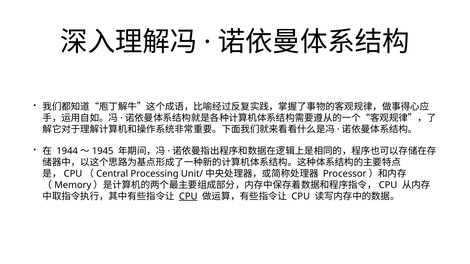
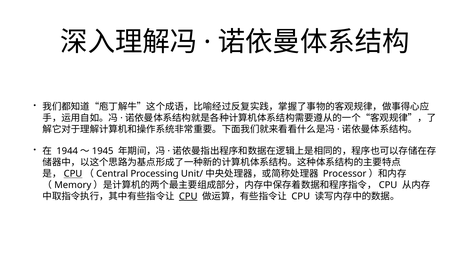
CPU at (73, 174) underline: none -> present
